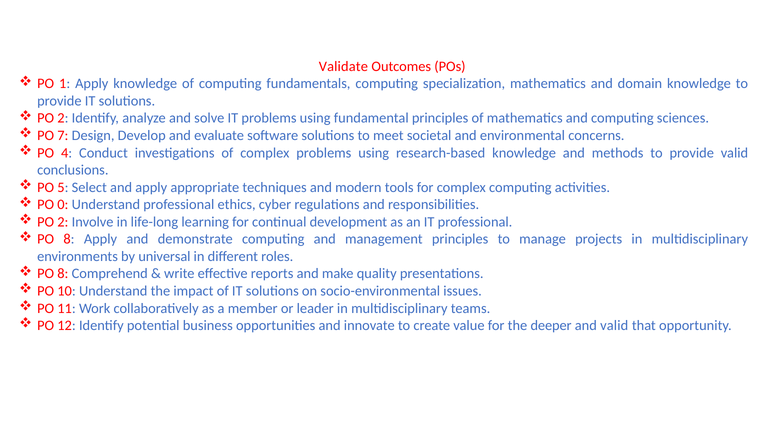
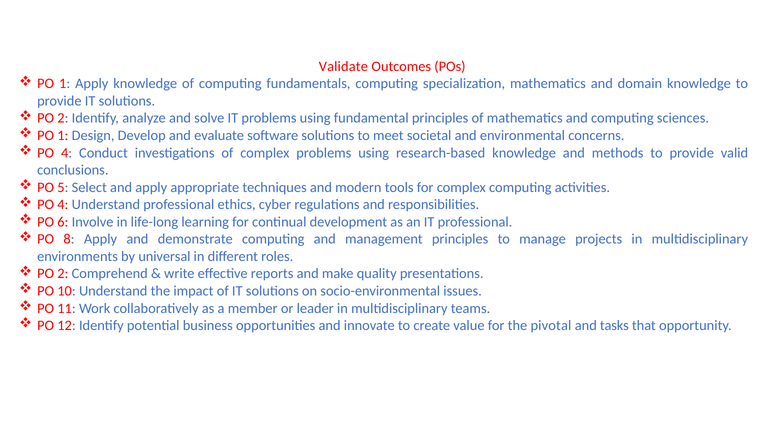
7 at (63, 136): 7 -> 1
0 at (63, 205): 0 -> 4
2 at (63, 222): 2 -> 6
8 at (63, 274): 8 -> 2
deeper: deeper -> pivotal
and valid: valid -> tasks
